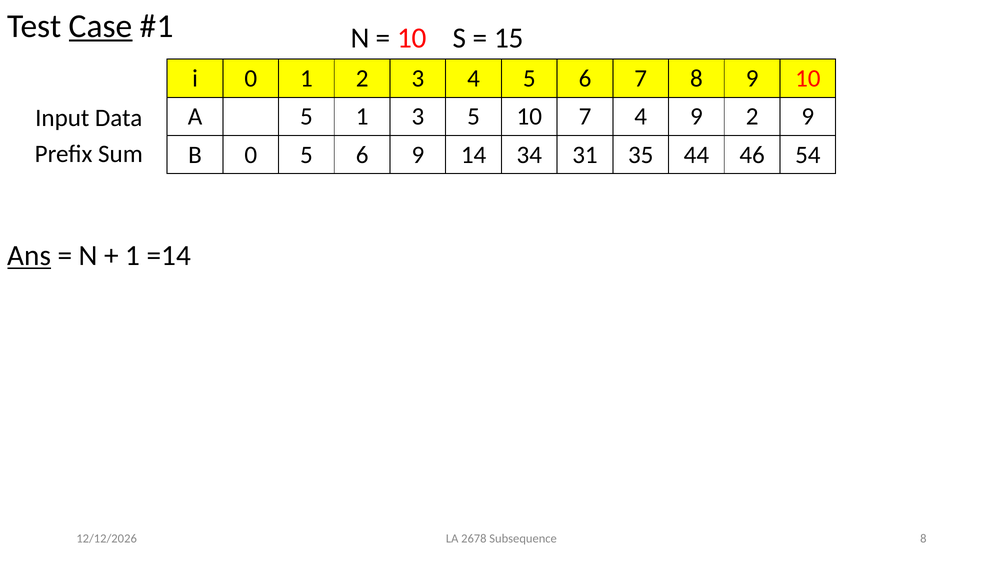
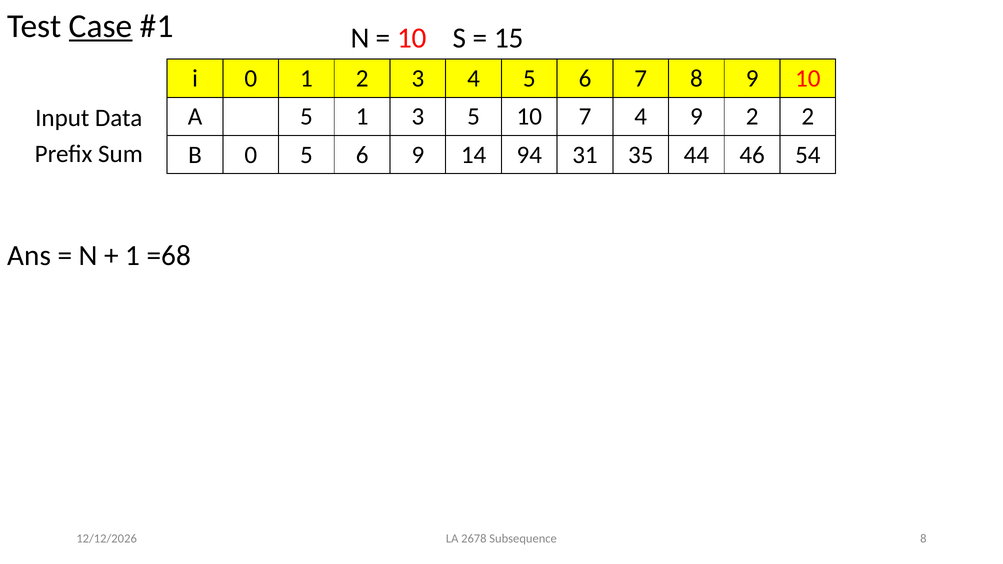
2 9: 9 -> 2
34: 34 -> 94
Ans underline: present -> none
=14: =14 -> =68
